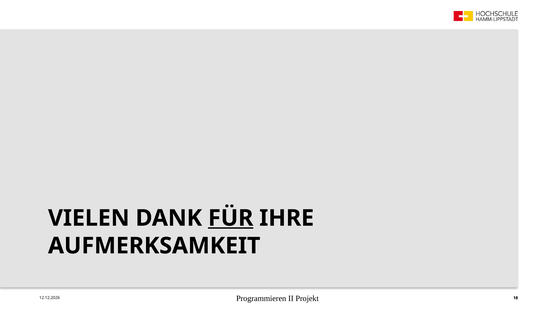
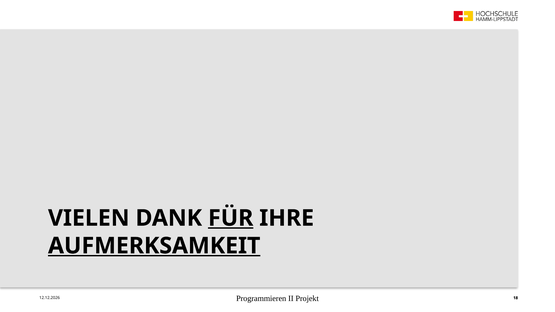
AUFMERKSAMKEIT underline: none -> present
